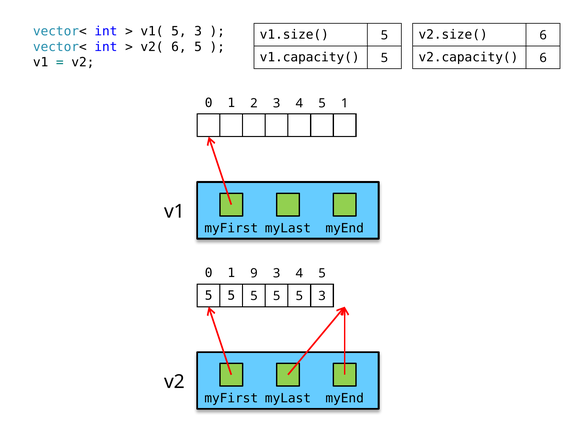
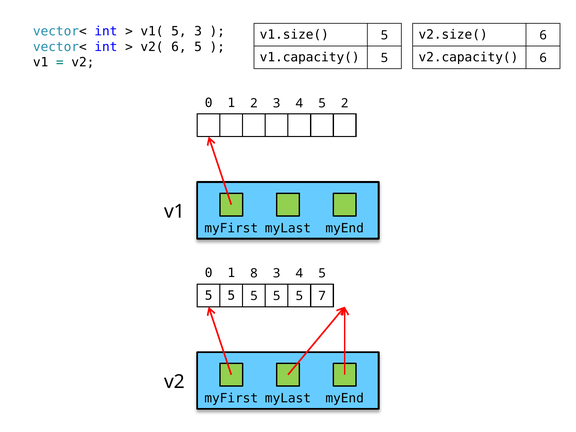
5 1: 1 -> 2
9: 9 -> 8
5 5 3: 3 -> 7
